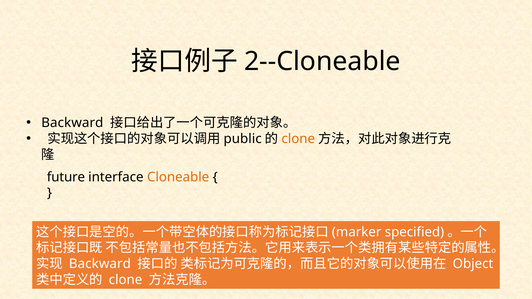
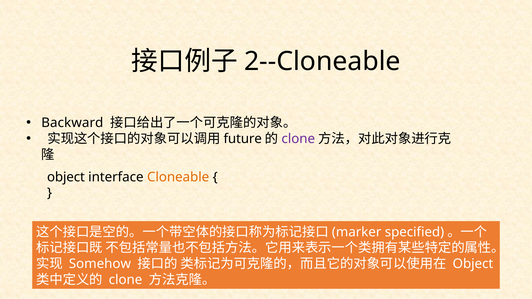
public: public -> future
clone at (298, 139) colour: orange -> purple
future at (66, 177): future -> object
Backward at (100, 264): Backward -> Somehow
